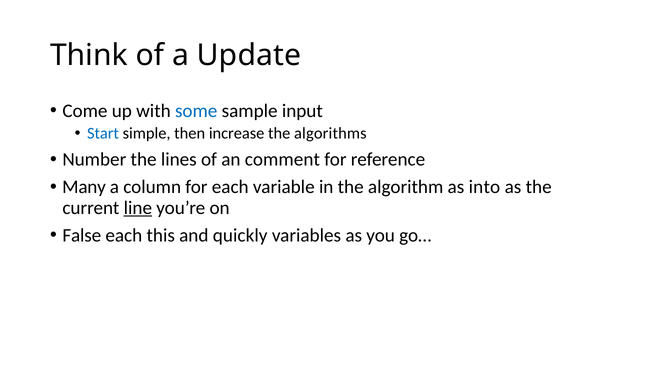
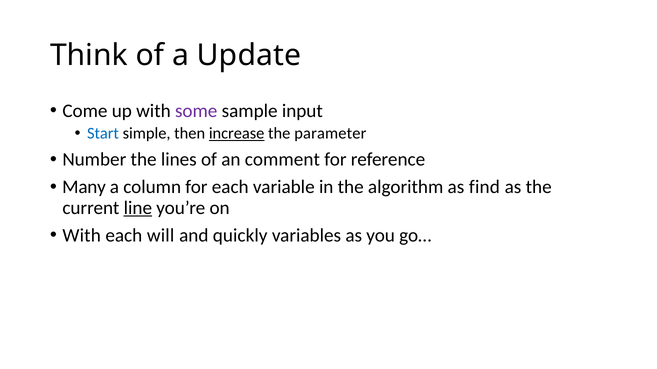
some colour: blue -> purple
increase underline: none -> present
algorithms: algorithms -> parameter
into: into -> find
False at (82, 236): False -> With
this: this -> will
